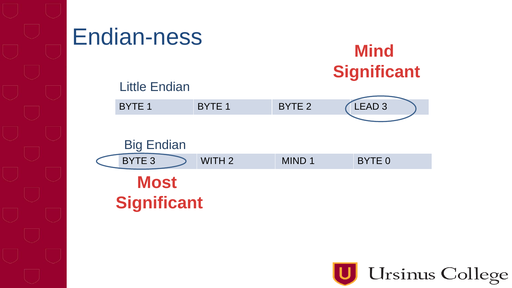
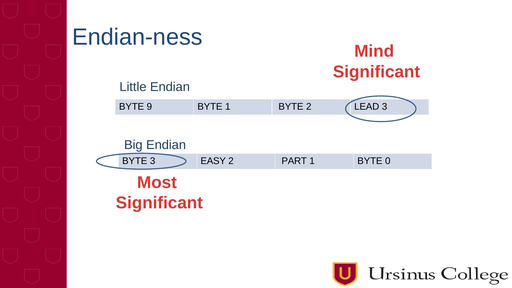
1 at (149, 107): 1 -> 9
WITH: WITH -> EASY
2 MIND: MIND -> PART
